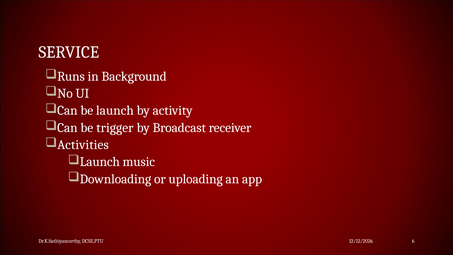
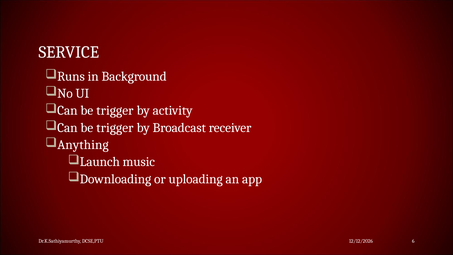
launch at (115, 111): launch -> trigger
Activities: Activities -> Anything
